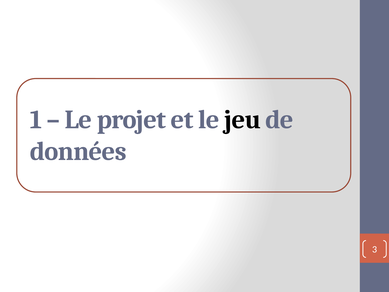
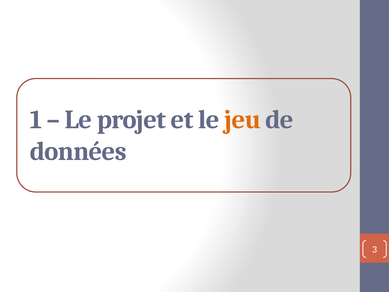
jeu colour: black -> orange
